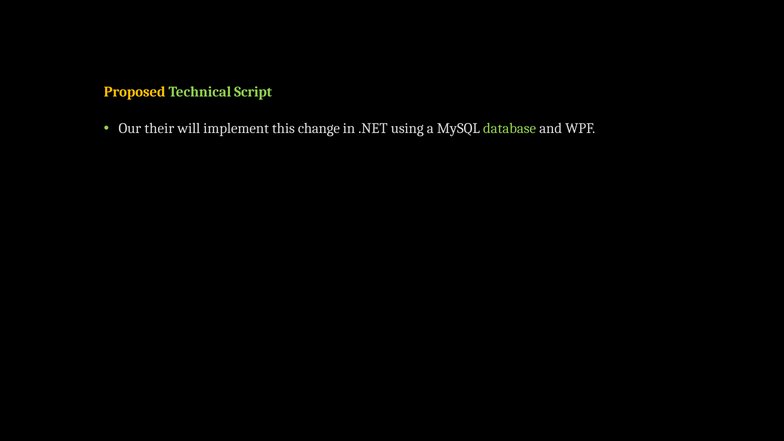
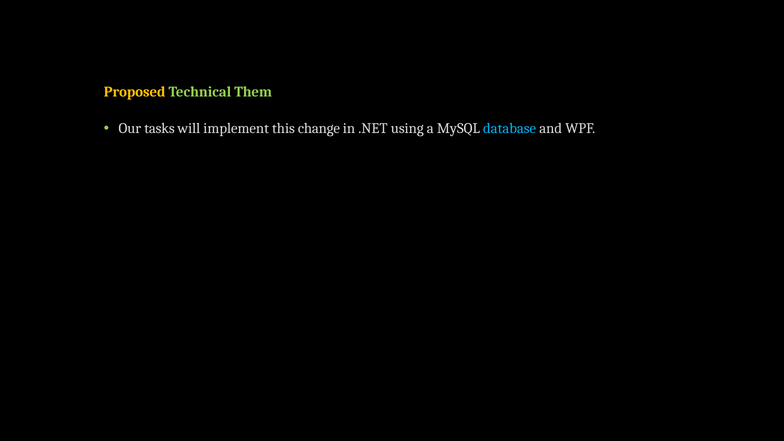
Script: Script -> Them
their: their -> tasks
database colour: light green -> light blue
